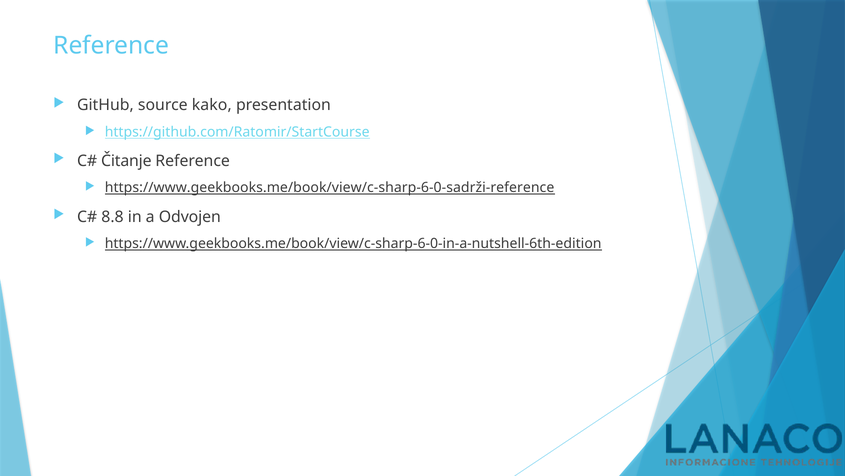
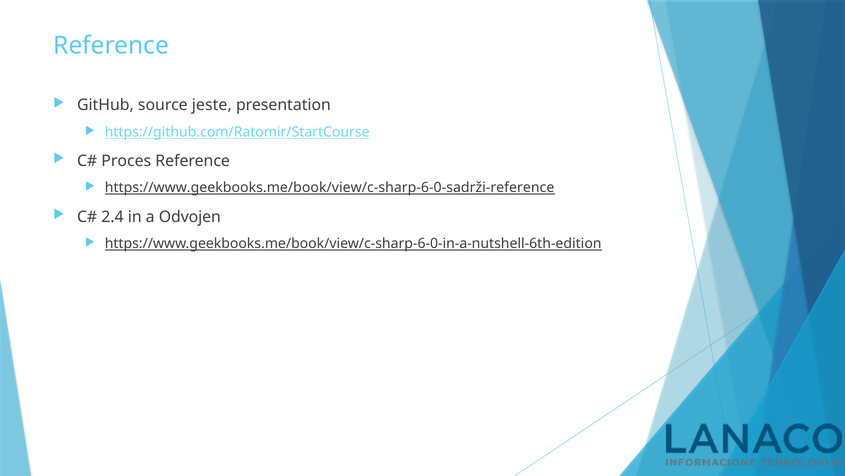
kako: kako -> jeste
Čitanje: Čitanje -> Proces
8.8: 8.8 -> 2.4
